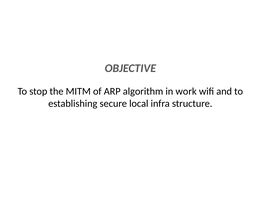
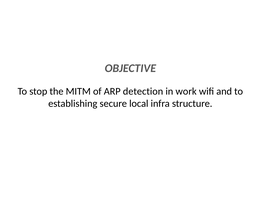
algorithm: algorithm -> detection
